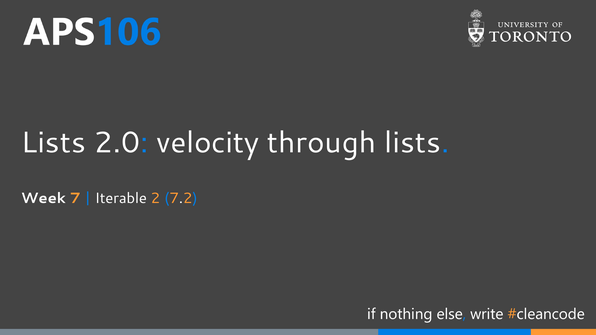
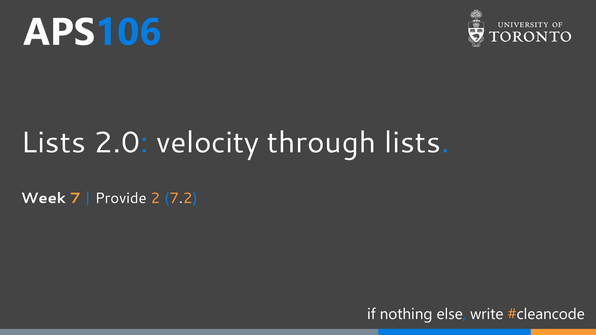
Iterable: Iterable -> Provide
